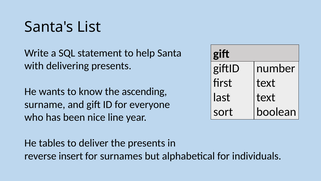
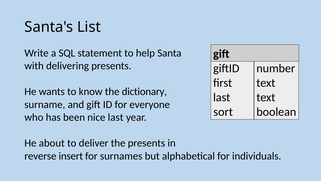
ascending: ascending -> dictionary
nice line: line -> last
tables: tables -> about
